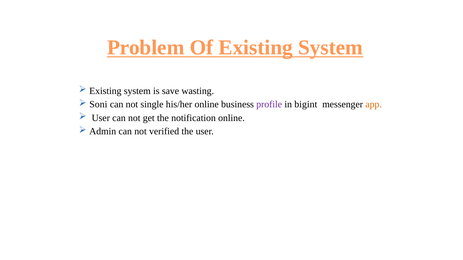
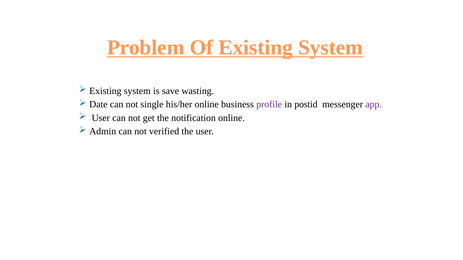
Soni: Soni -> Date
bigint: bigint -> postid
app colour: orange -> purple
